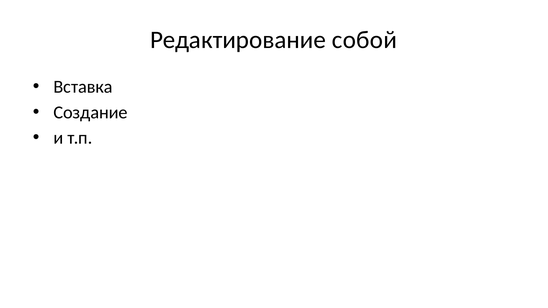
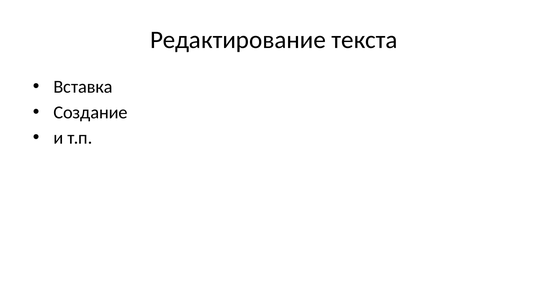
собой: собой -> текста
